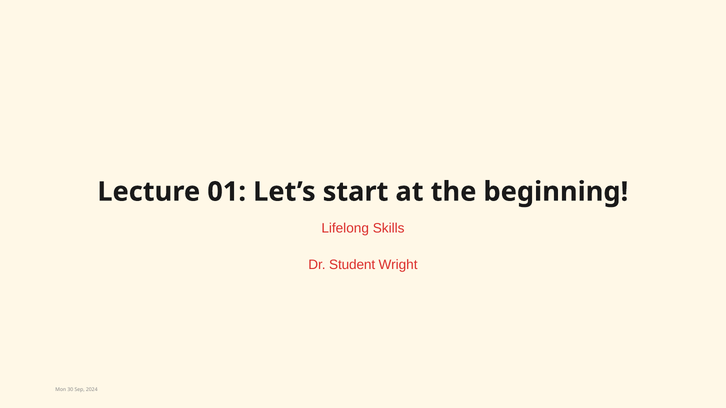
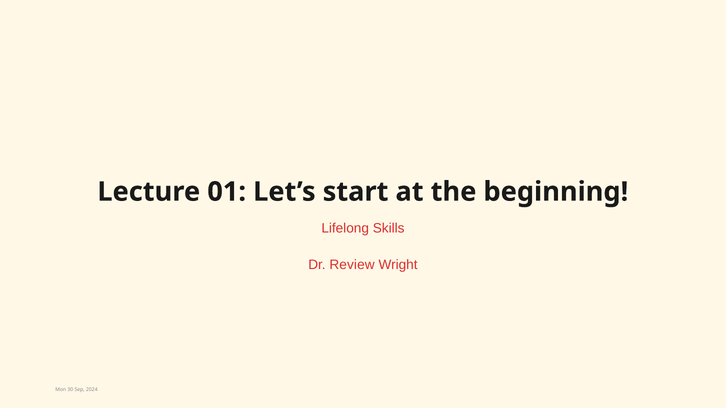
Student: Student -> Review
